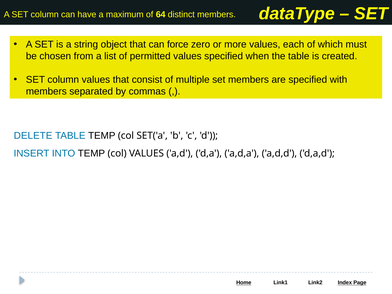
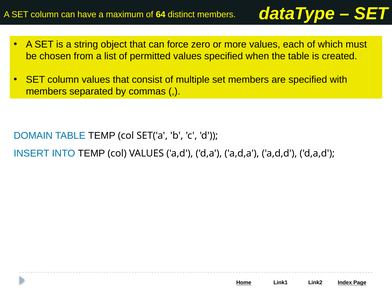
DELETE: DELETE -> DOMAIN
